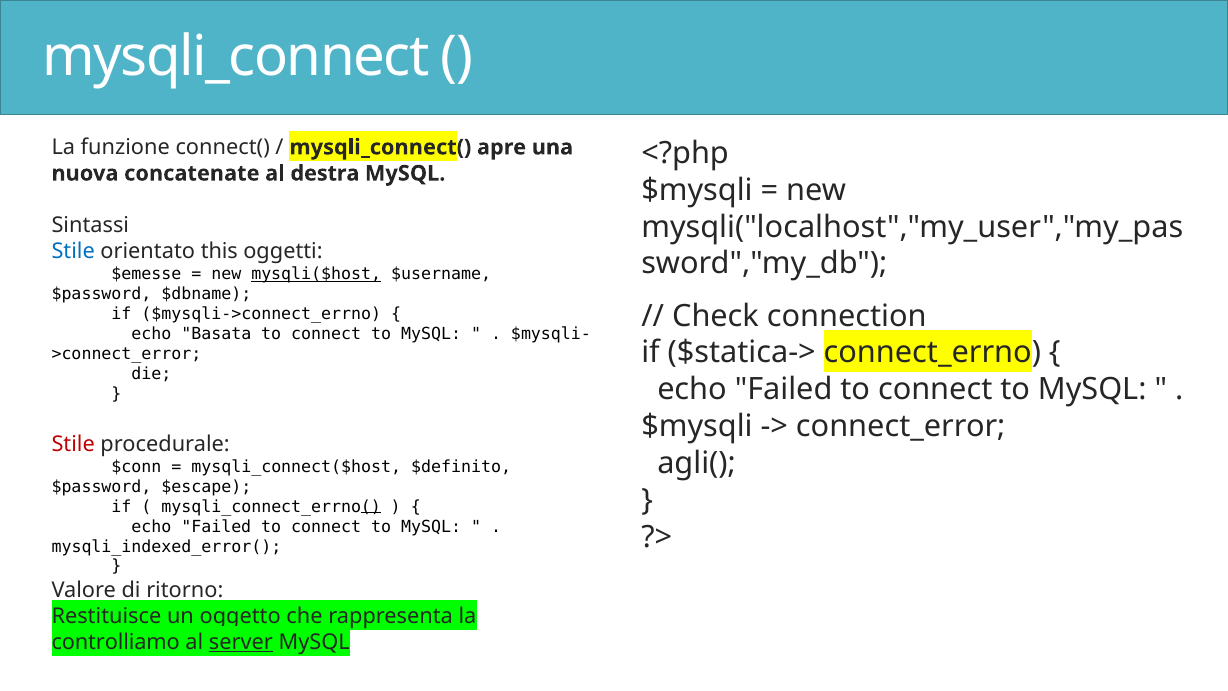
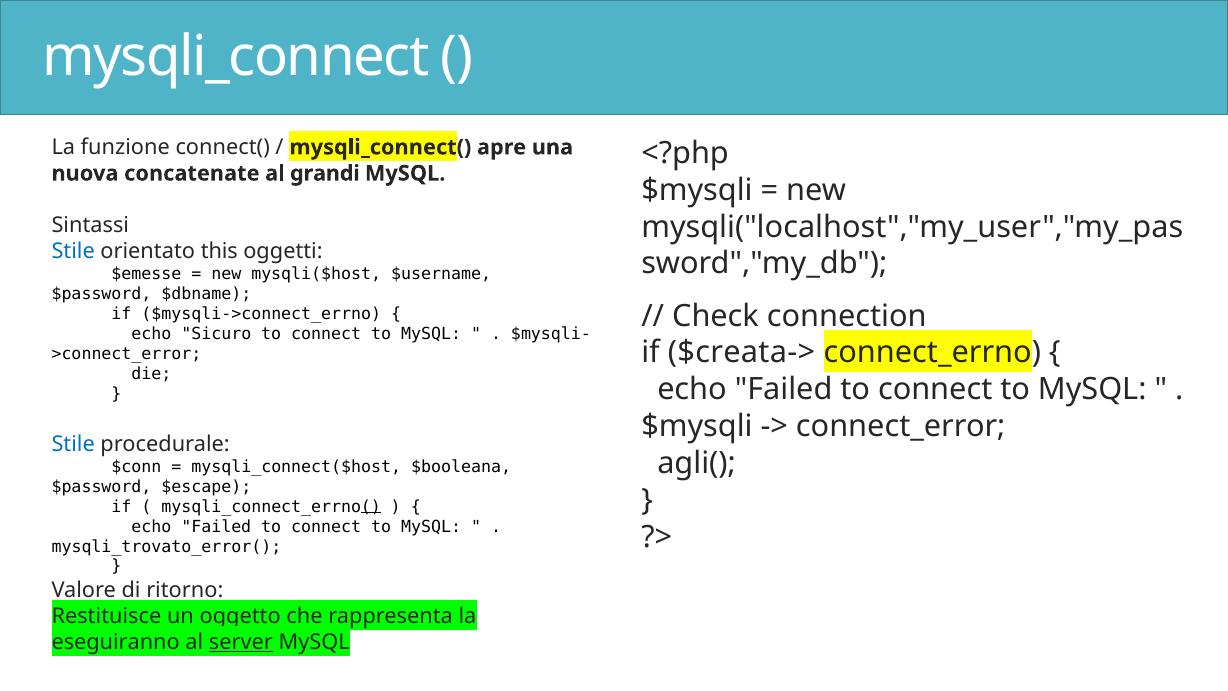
destra: destra -> grandi
mysqli($host underline: present -> none
Basata: Basata -> Sicuro
$statica->: $statica-> -> $creata->
Stile at (73, 444) colour: red -> blue
$definito: $definito -> $booleana
mysqli_indexed_error(: mysqli_indexed_error( -> mysqli_trovato_error(
controlliamo: controlliamo -> eseguiranno
